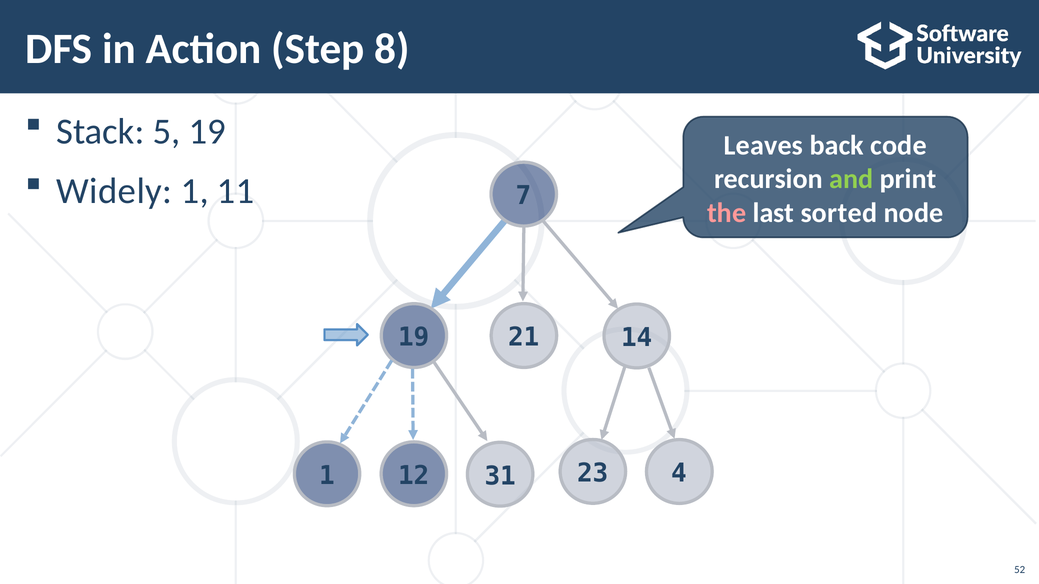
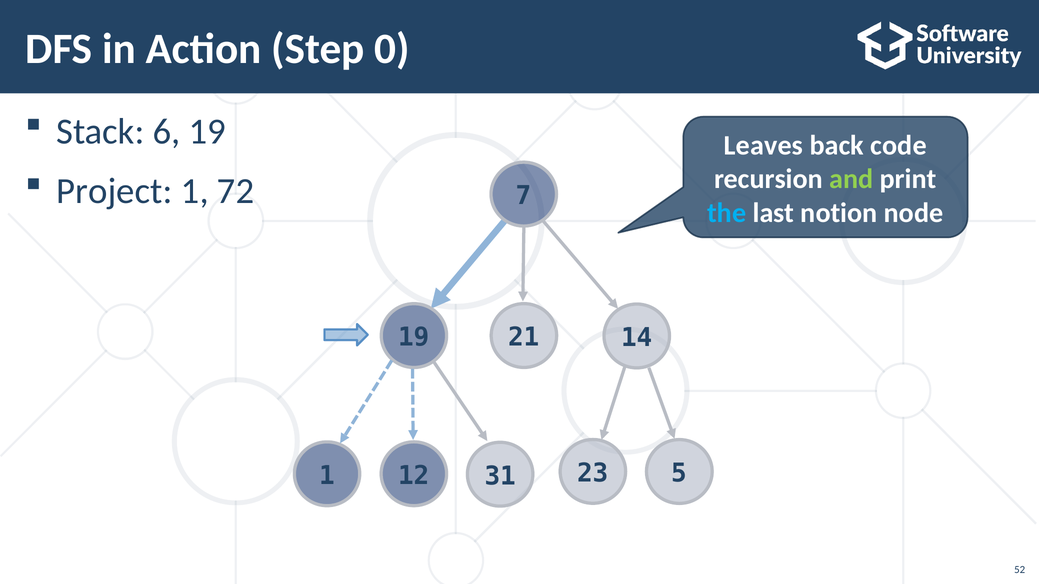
8: 8 -> 0
5: 5 -> 6
Widely: Widely -> Project
11: 11 -> 72
the colour: pink -> light blue
sorted: sorted -> notion
4: 4 -> 5
